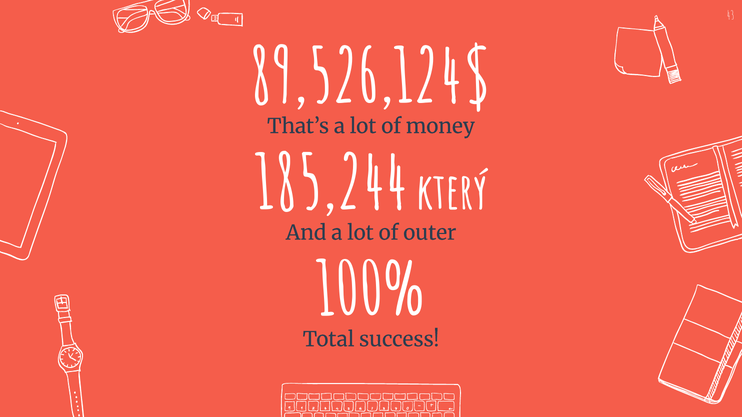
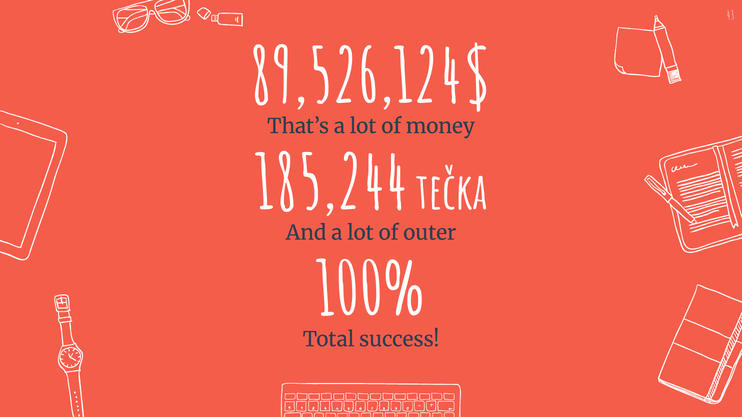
který: který -> tečka
